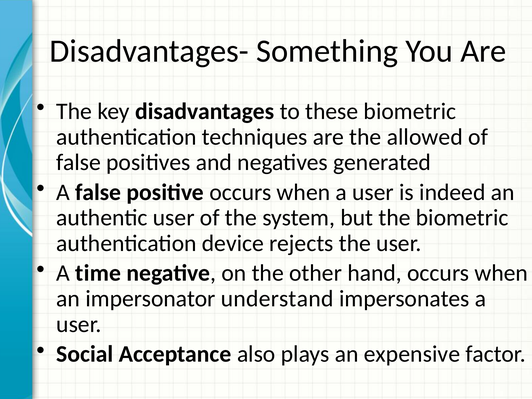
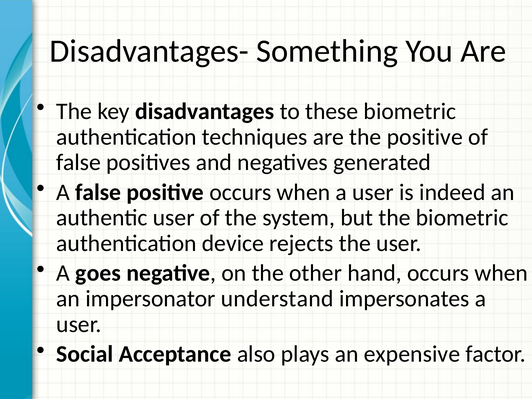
the allowed: allowed -> positive
time: time -> goes
